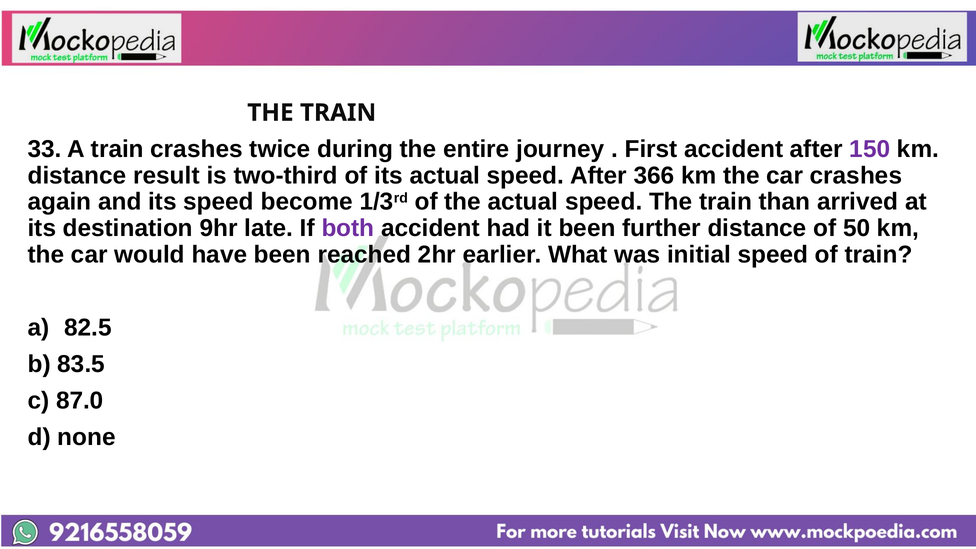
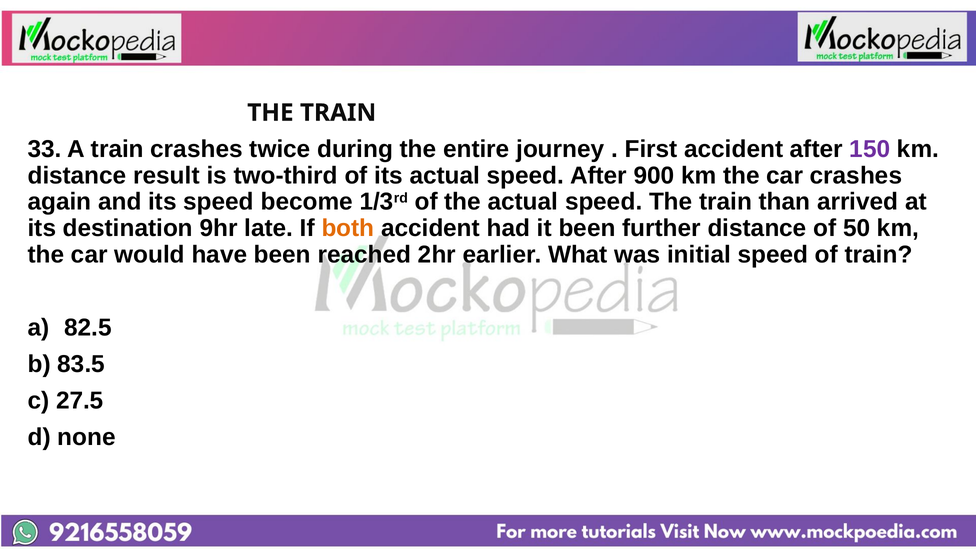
366: 366 -> 900
both colour: purple -> orange
87.0: 87.0 -> 27.5
